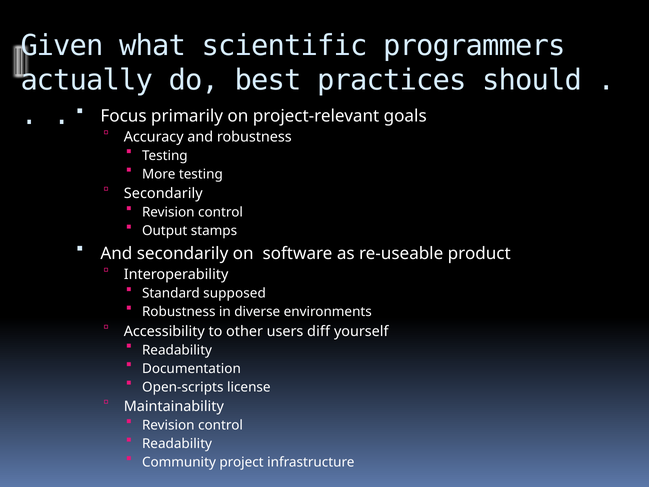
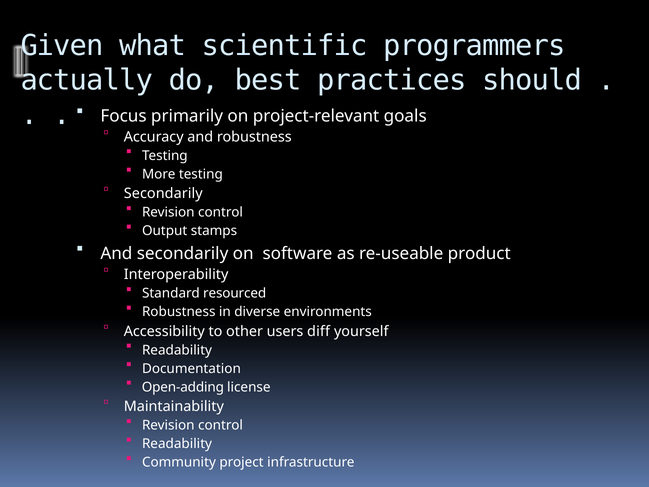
supposed: supposed -> resourced
Open-scripts: Open-scripts -> Open-adding
